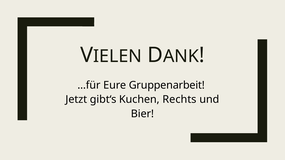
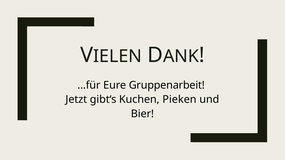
Rechts: Rechts -> Pieken
